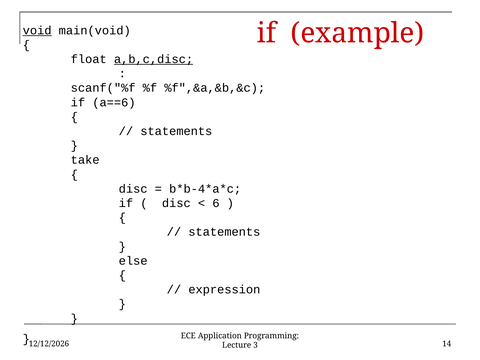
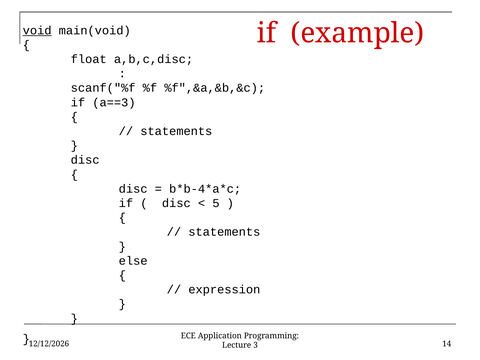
a,b,c,disc underline: present -> none
a==6: a==6 -> a==3
take at (85, 160): take -> disc
6: 6 -> 5
